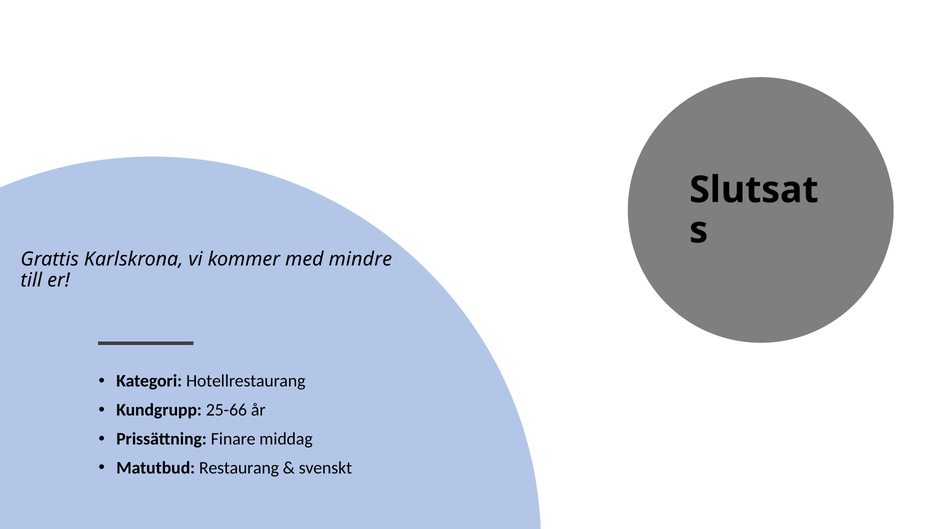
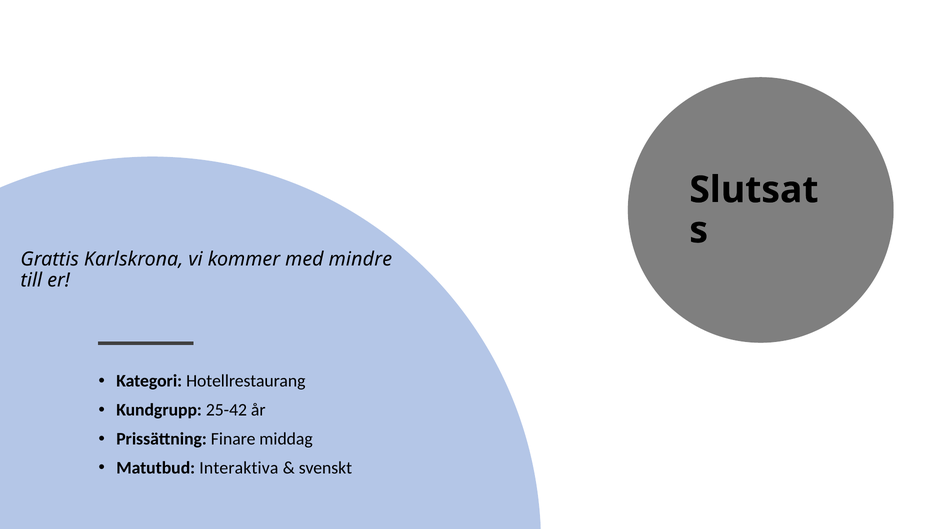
25-66: 25-66 -> 25-42
Restaurang: Restaurang -> Interaktiva
